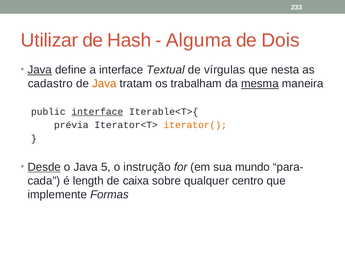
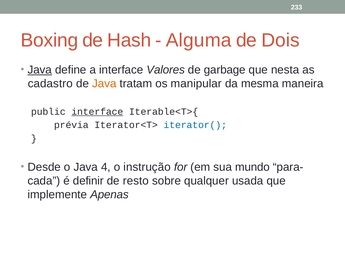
Utilizar: Utilizar -> Boxing
Textual: Textual -> Valores
vírgulas: vírgulas -> garbage
trabalham: trabalham -> manipular
mesma underline: present -> none
iterator( colour: orange -> blue
Desde underline: present -> none
5: 5 -> 4
length: length -> definir
caixa: caixa -> resto
centro: centro -> usada
Formas: Formas -> Apenas
